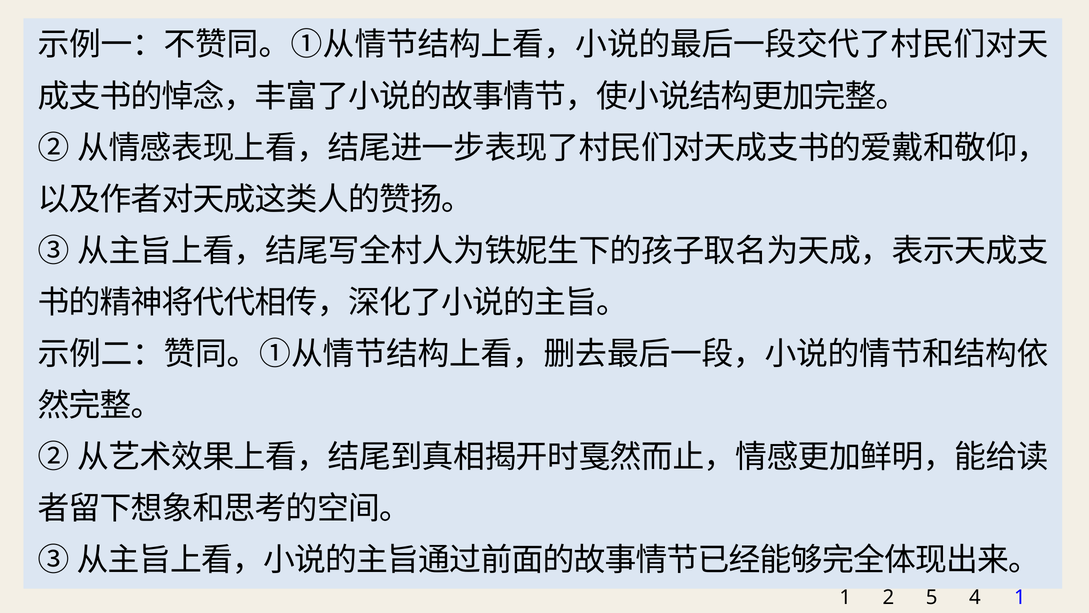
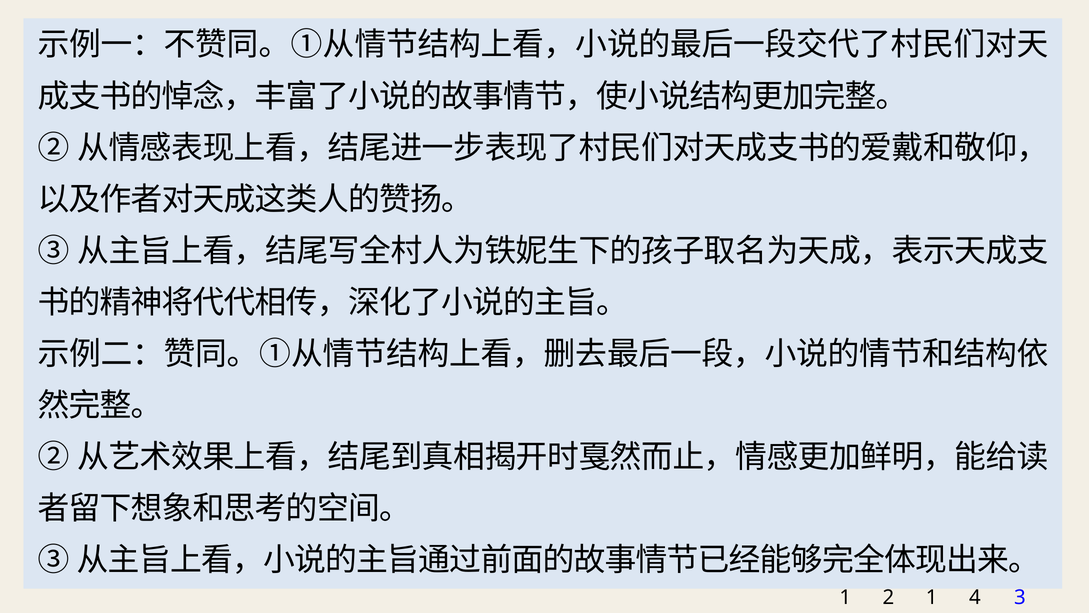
2 5: 5 -> 1
4 1: 1 -> 3
